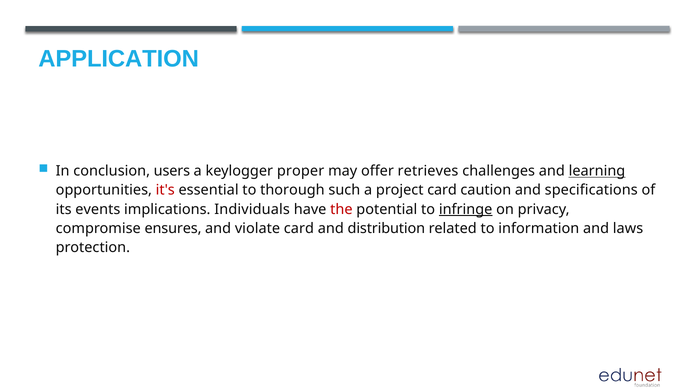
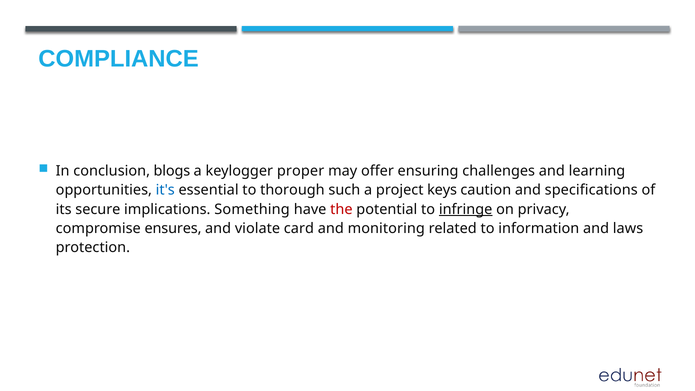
APPLICATION: APPLICATION -> COMPLIANCE
users: users -> blogs
retrieves: retrieves -> ensuring
learning underline: present -> none
it's colour: red -> blue
project card: card -> keys
events: events -> secure
Individuals: Individuals -> Something
distribution: distribution -> monitoring
